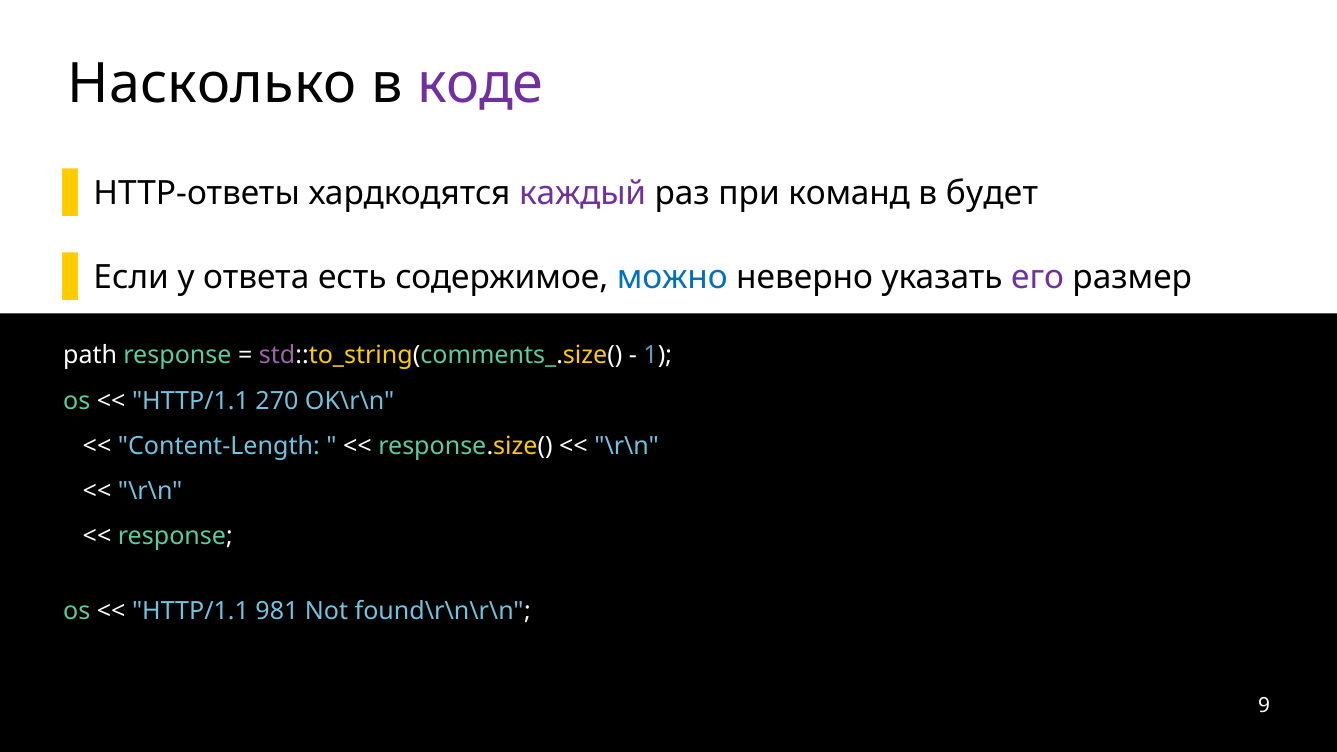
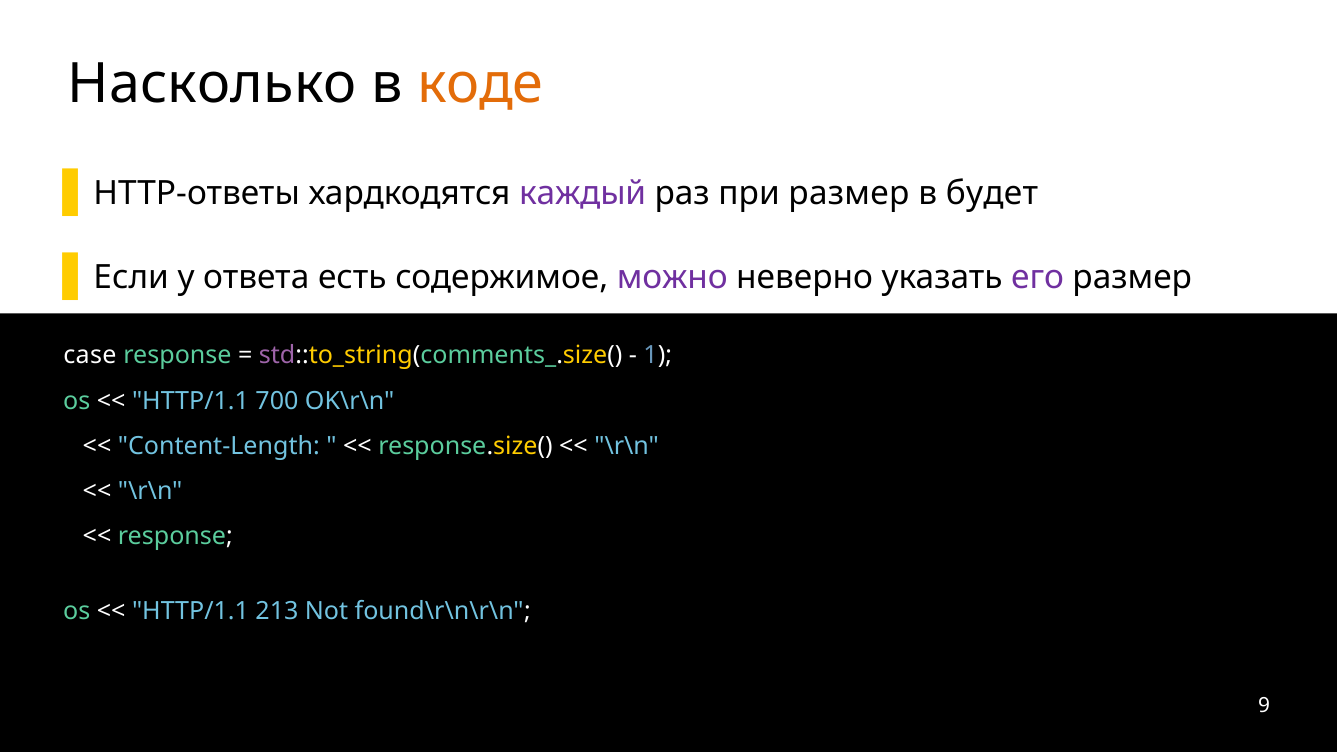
коде colour: purple -> orange
при команд: команд -> размер
можно colour: blue -> purple
path: path -> case
270: 270 -> 700
981: 981 -> 213
